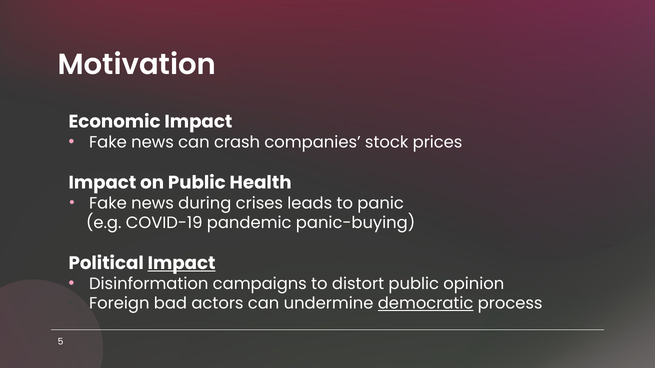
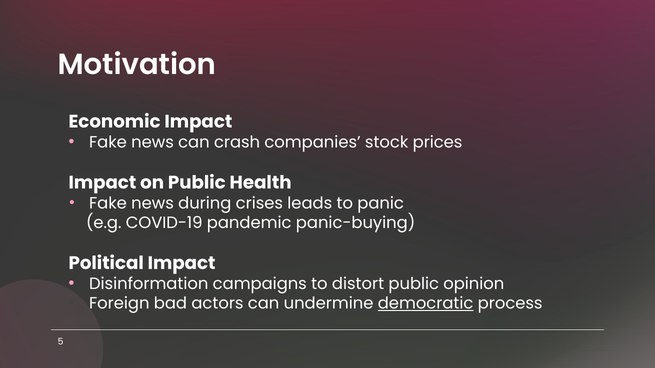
Impact at (182, 264) underline: present -> none
